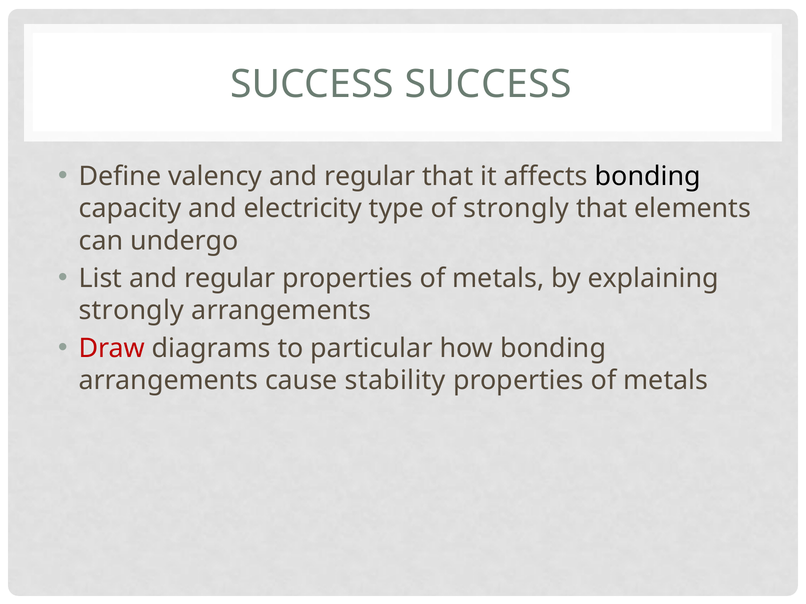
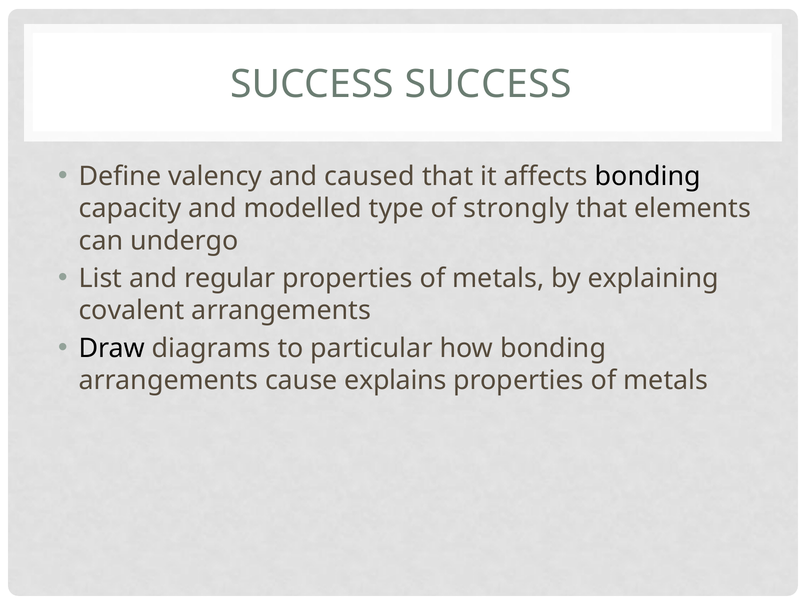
valency and regular: regular -> caused
electricity: electricity -> modelled
strongly at (131, 311): strongly -> covalent
Draw colour: red -> black
stability: stability -> explains
